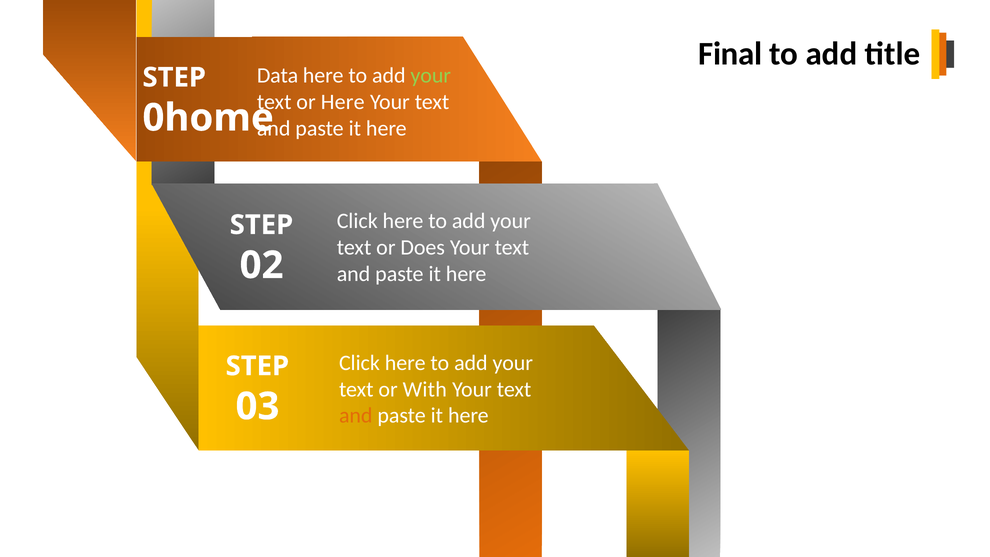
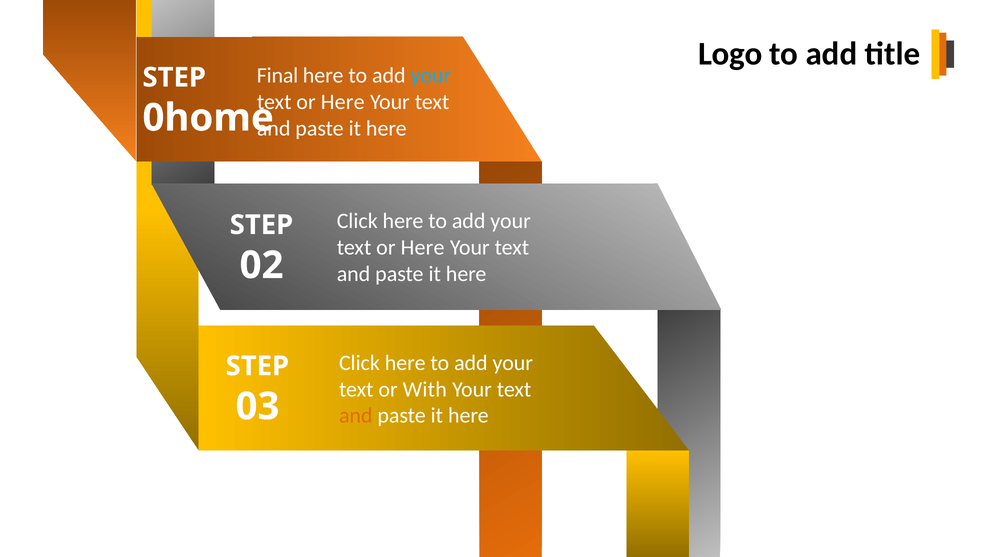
Final: Final -> Logo
Data: Data -> Final
your at (431, 75) colour: light green -> light blue
Does at (423, 248): Does -> Here
